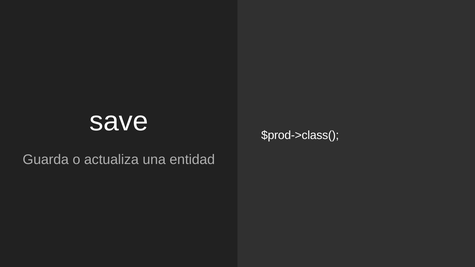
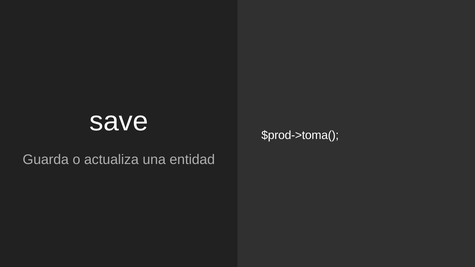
$prod->class(: $prod->class( -> $prod->toma(
